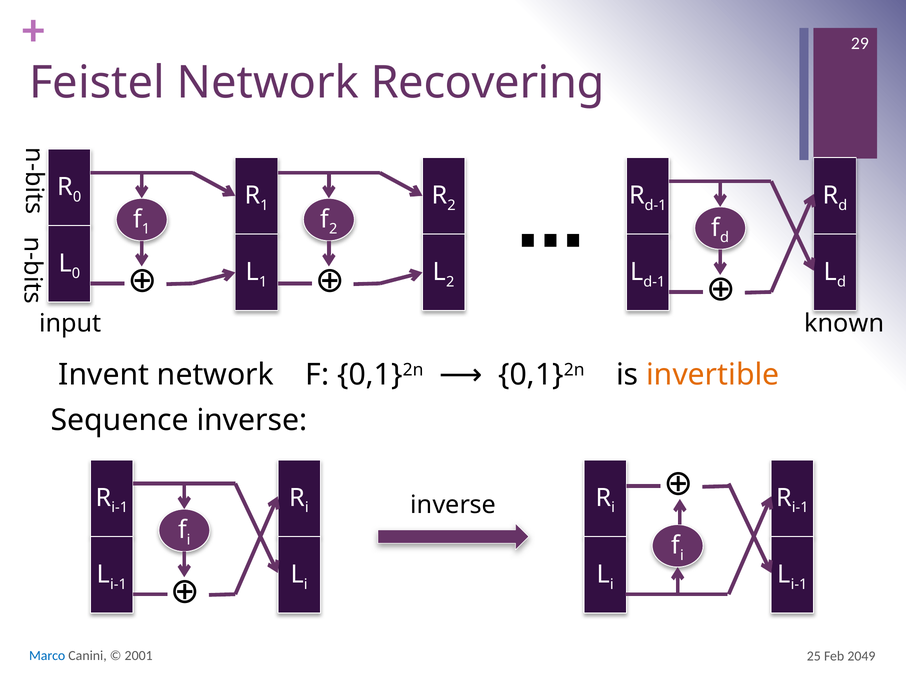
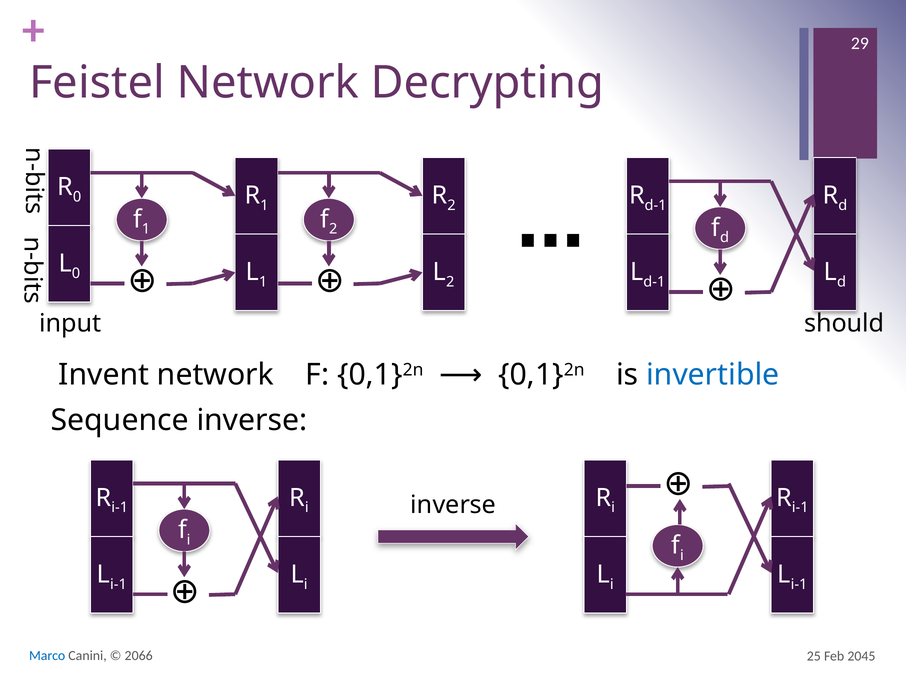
Recovering: Recovering -> Decrypting
known: known -> should
invertible colour: orange -> blue
2001: 2001 -> 2066
2049: 2049 -> 2045
